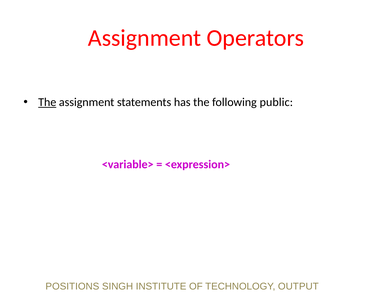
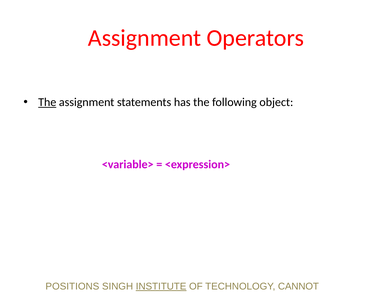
public: public -> object
INSTITUTE underline: none -> present
OUTPUT: OUTPUT -> CANNOT
